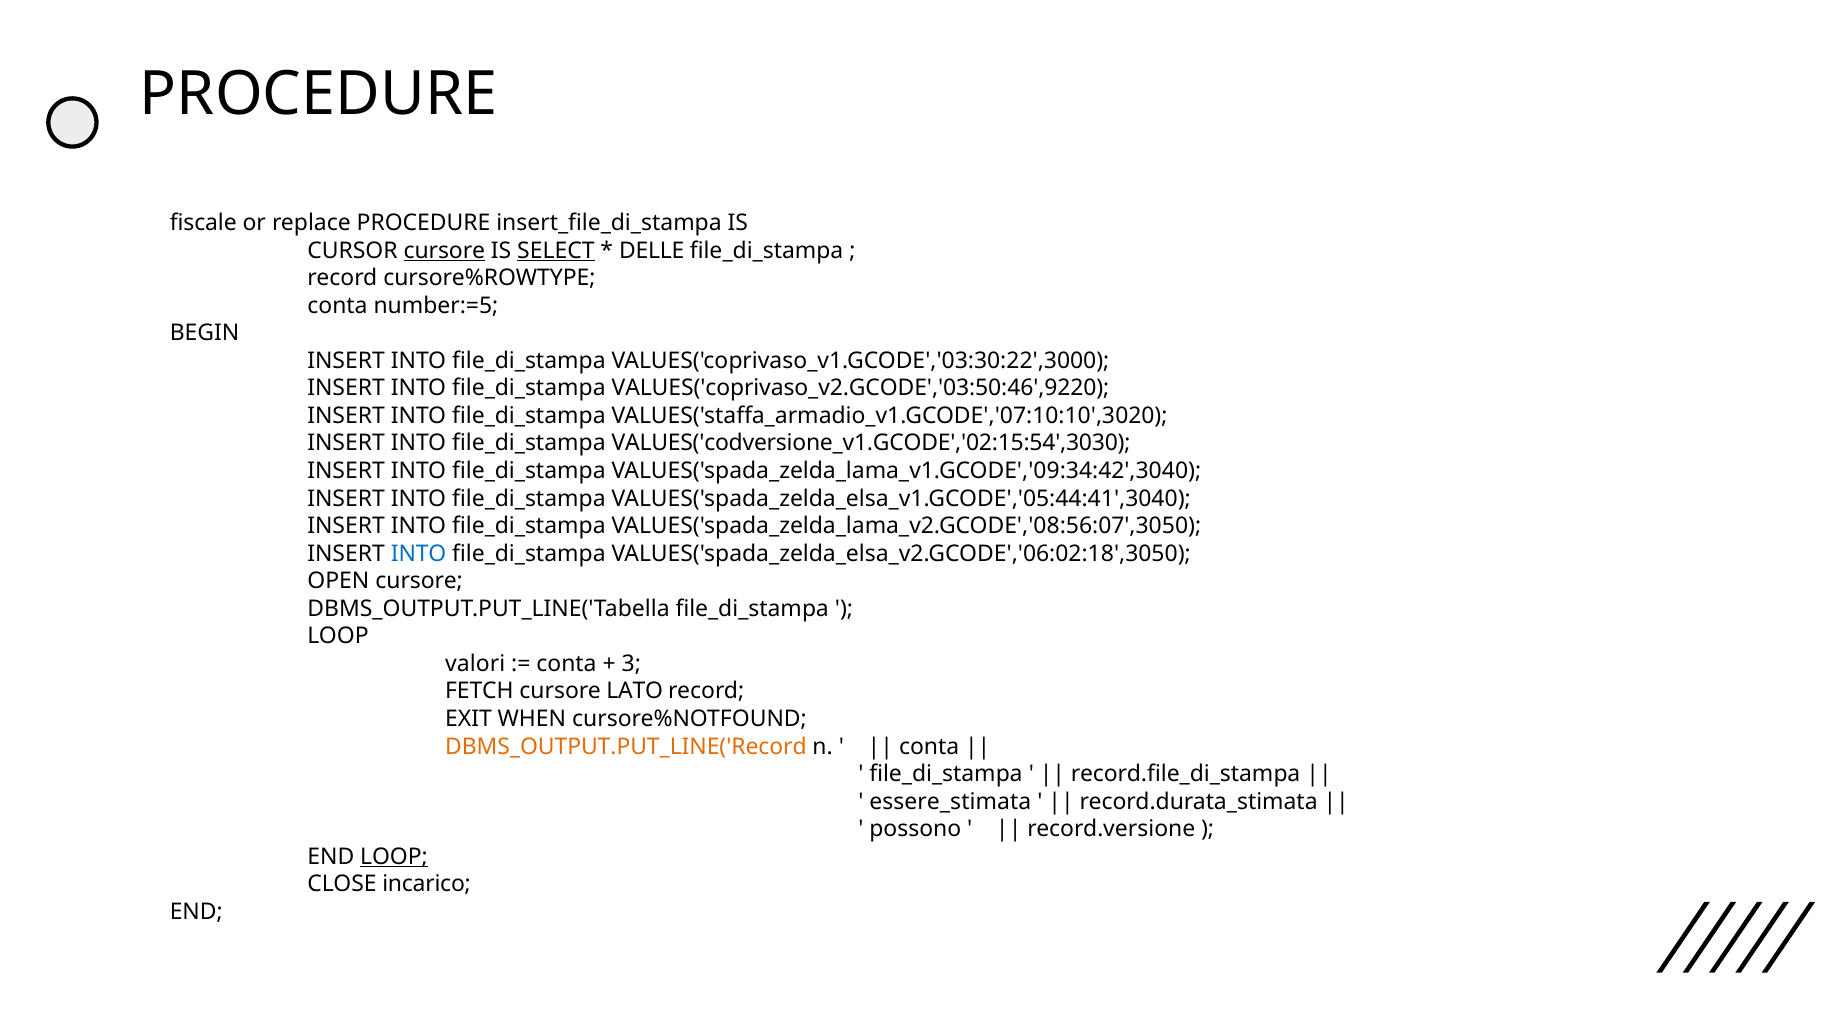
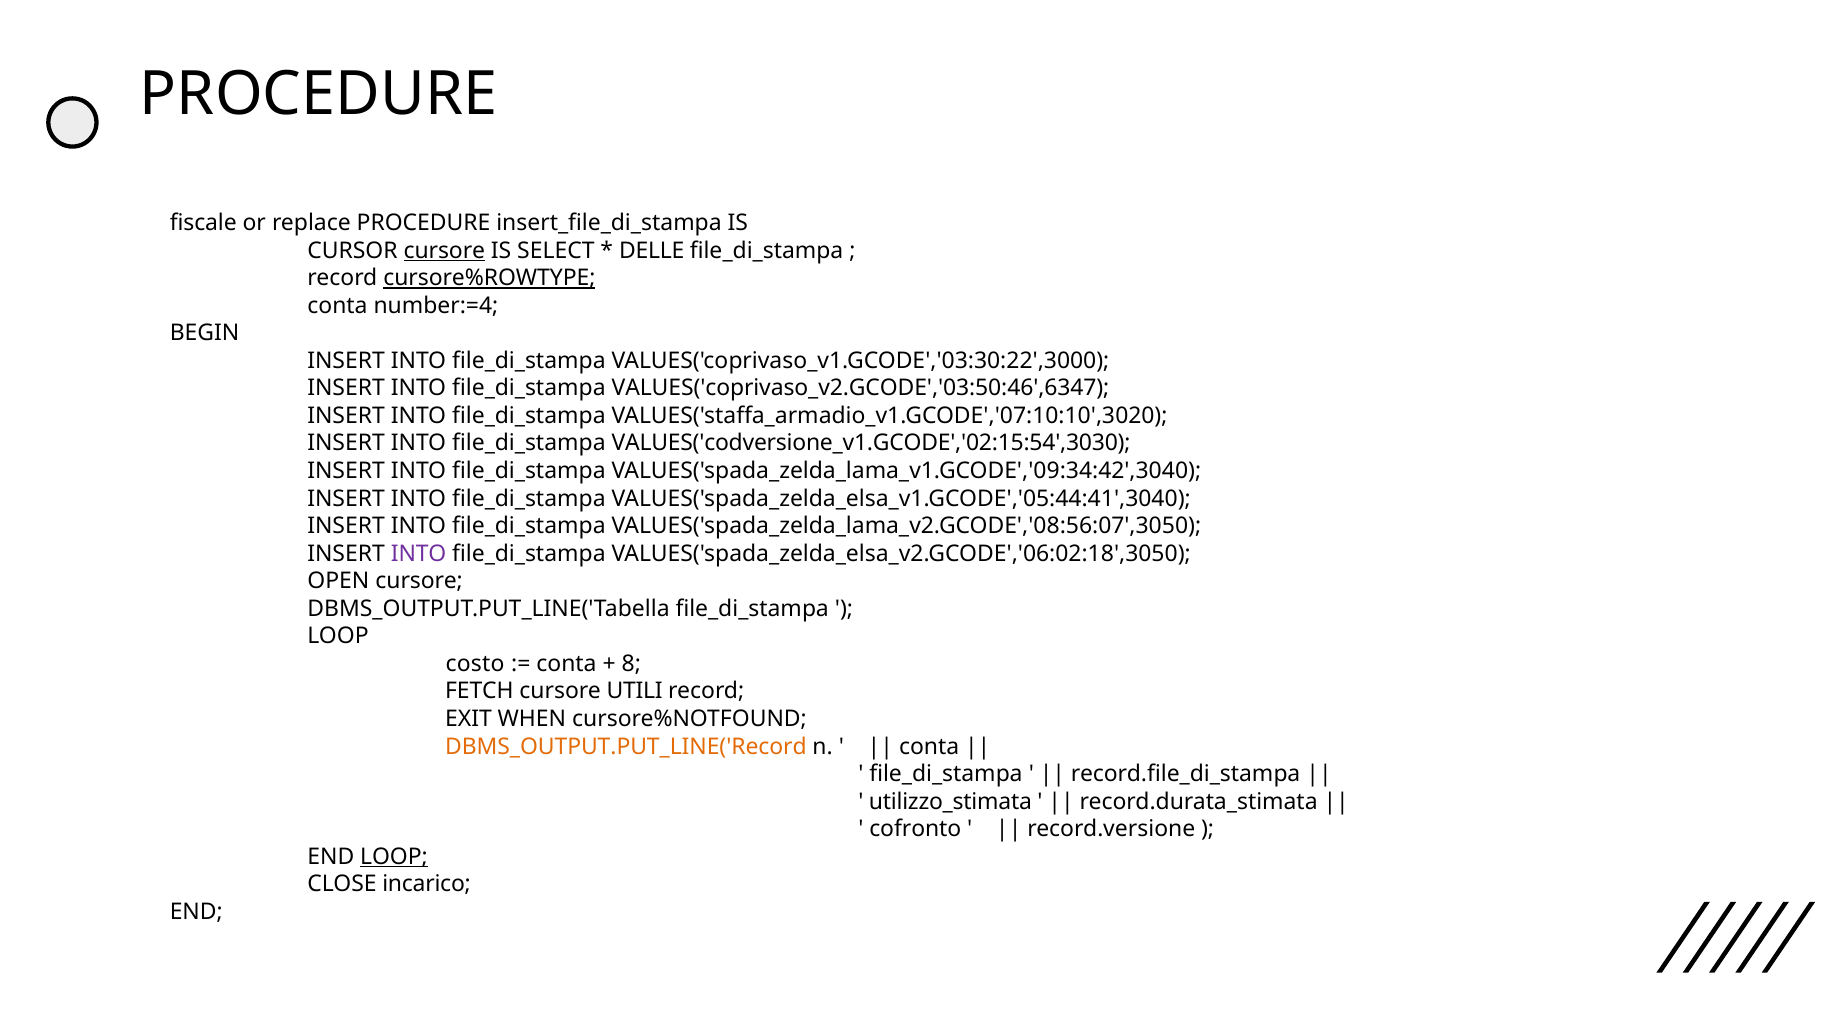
SELECT underline: present -> none
cursore%ROWTYPE underline: none -> present
number:=5: number:=5 -> number:=4
VALUES('coprivaso_v2.GCODE','03:50:46',9220: VALUES('coprivaso_v2.GCODE','03:50:46',9220 -> VALUES('coprivaso_v2.GCODE','03:50:46',6347
INTO at (419, 553) colour: blue -> purple
valori: valori -> costo
3: 3 -> 8
LATO: LATO -> UTILI
essere_stimata: essere_stimata -> utilizzo_stimata
possono: possono -> cofronto
